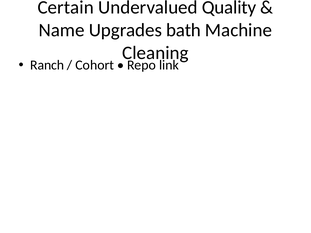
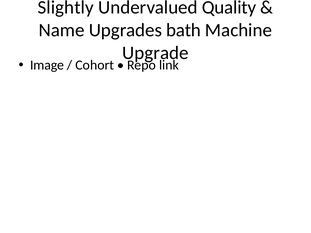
Certain: Certain -> Slightly
Cleaning: Cleaning -> Upgrade
Ranch: Ranch -> Image
